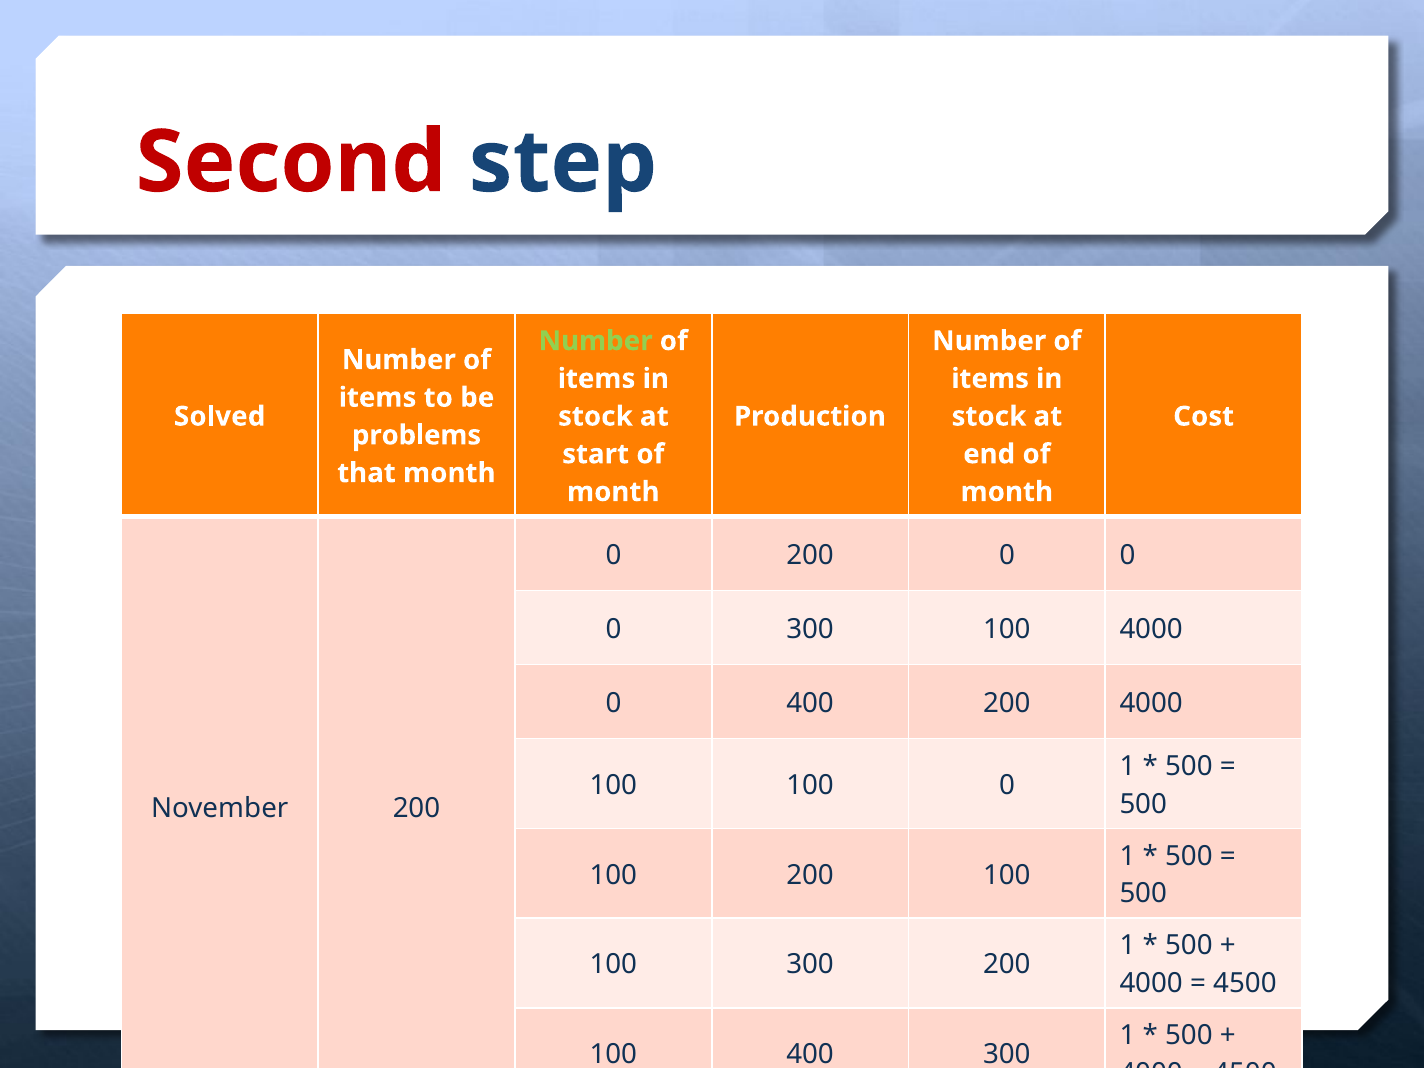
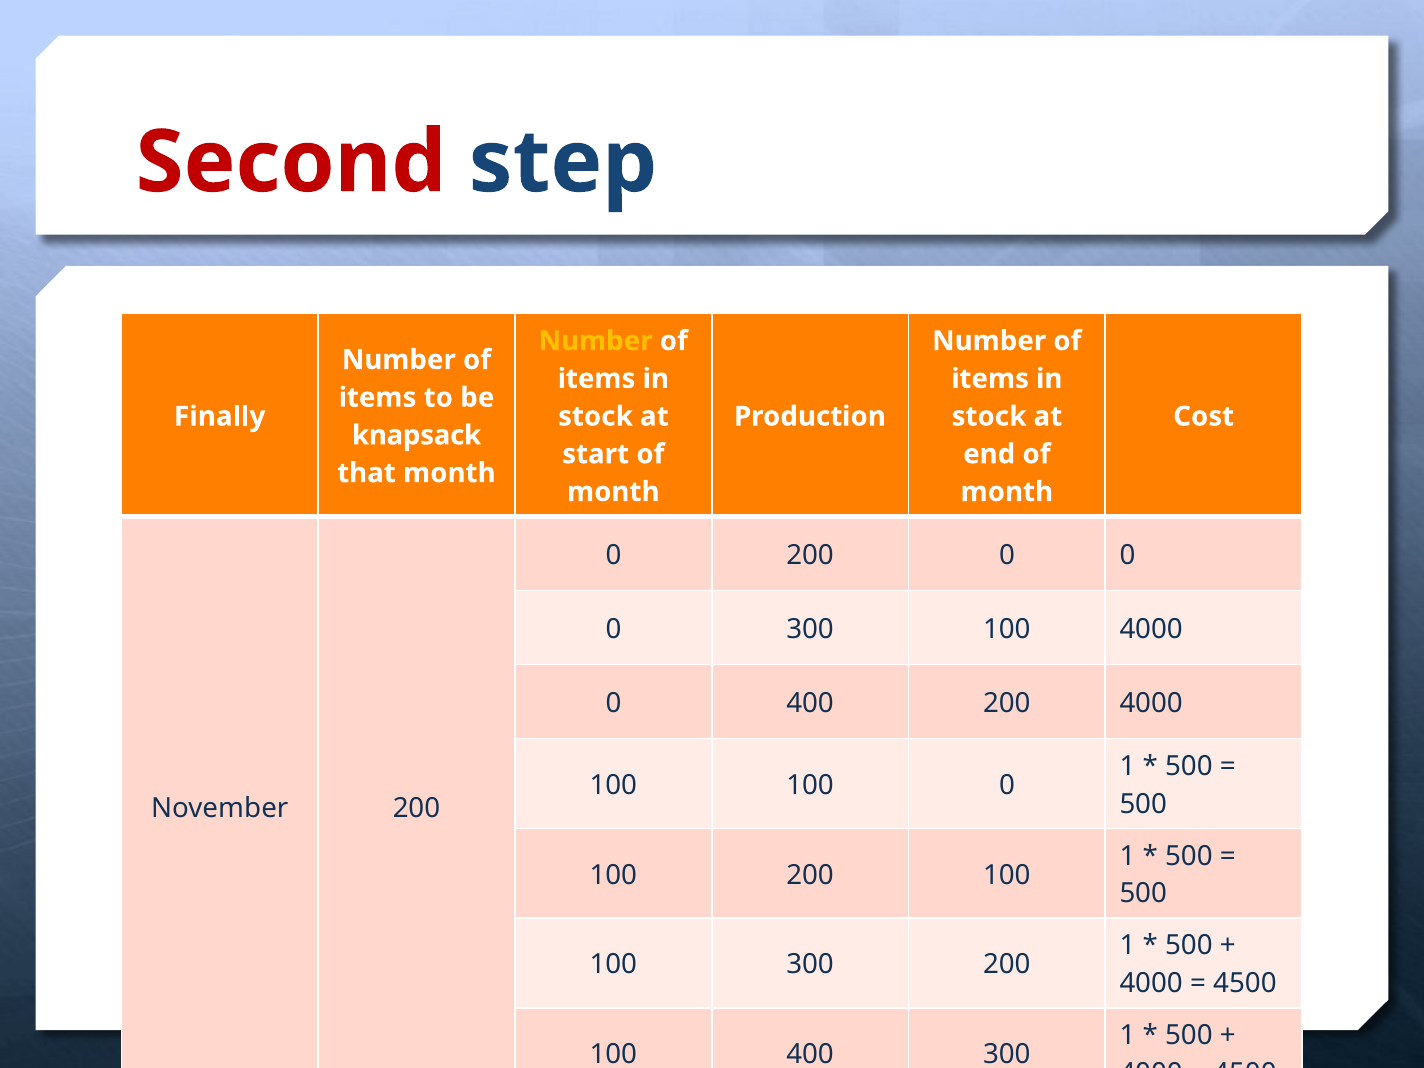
Number at (596, 341) colour: light green -> yellow
Solved: Solved -> Finally
problems: problems -> knapsack
